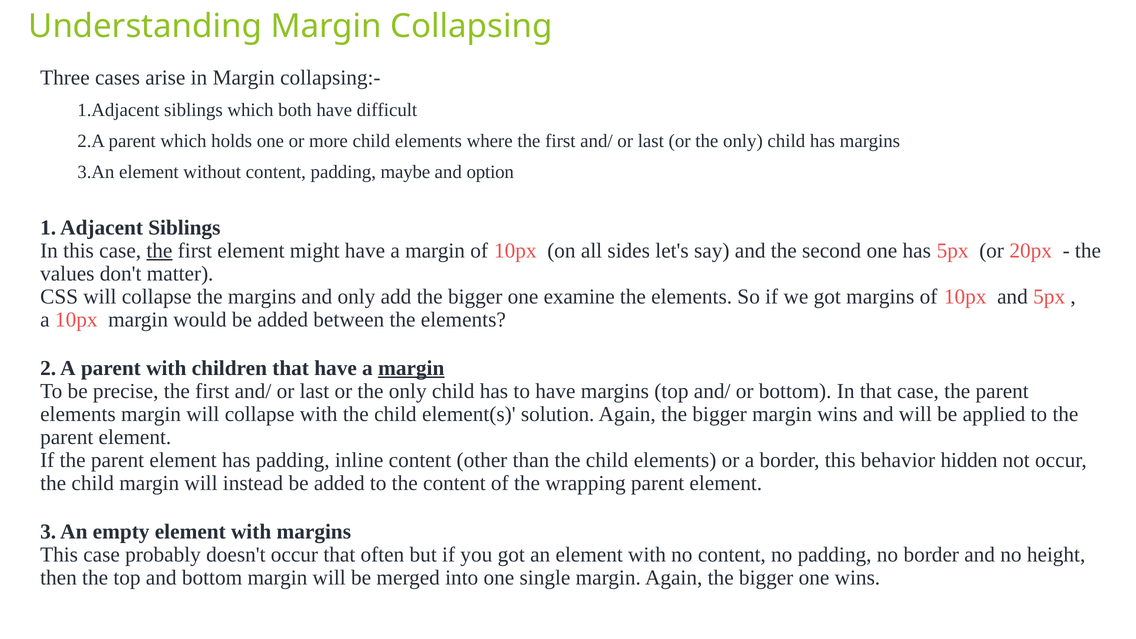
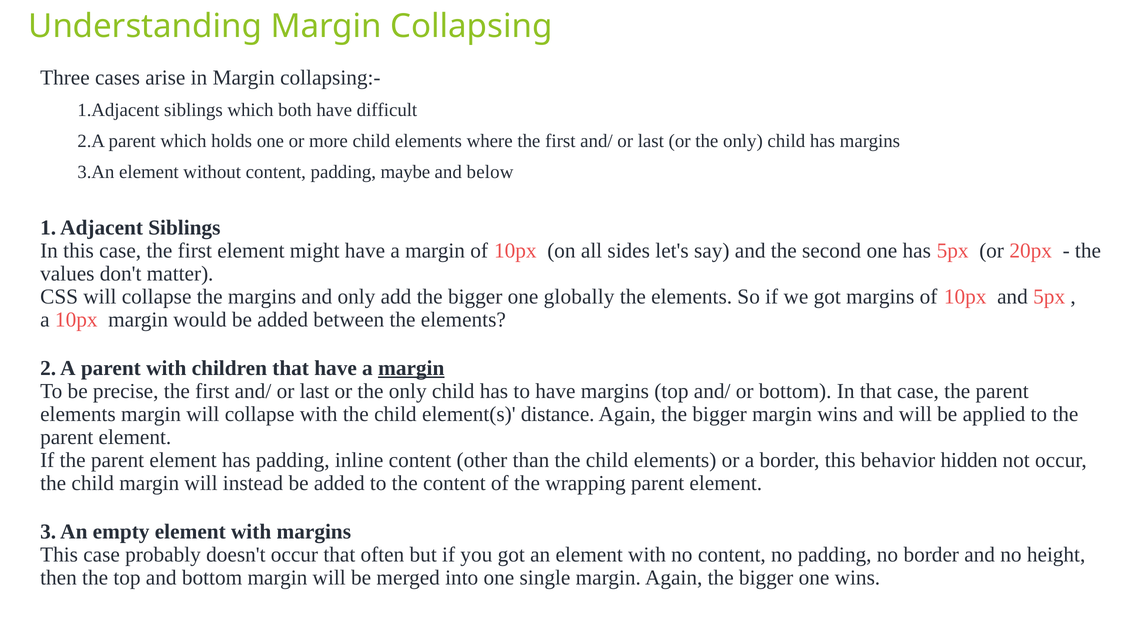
option: option -> below
the at (159, 251) underline: present -> none
examine: examine -> globally
solution: solution -> distance
